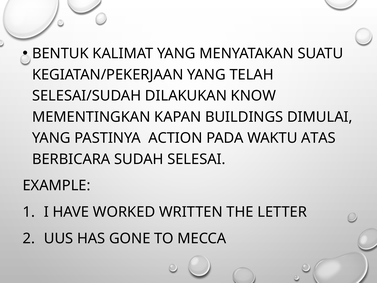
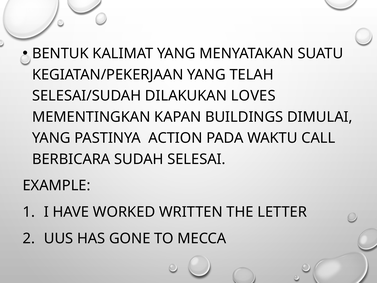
KNOW: KNOW -> LOVES
ATAS: ATAS -> CALL
